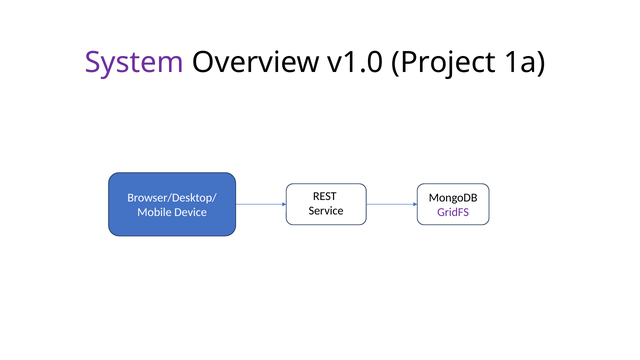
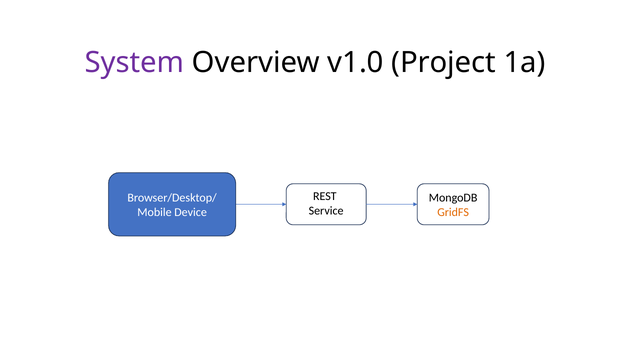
GridFS colour: purple -> orange
